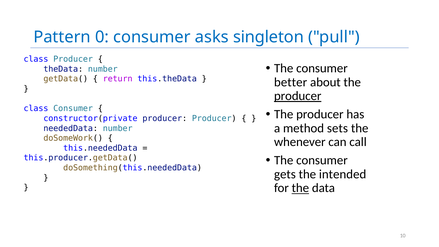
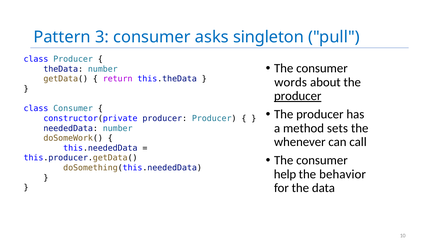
0: 0 -> 3
better: better -> words
gets: gets -> help
intended: intended -> behavior
the at (300, 188) underline: present -> none
